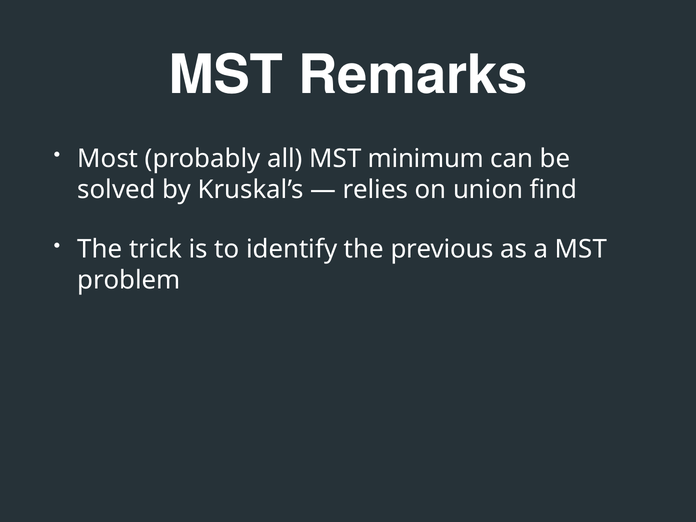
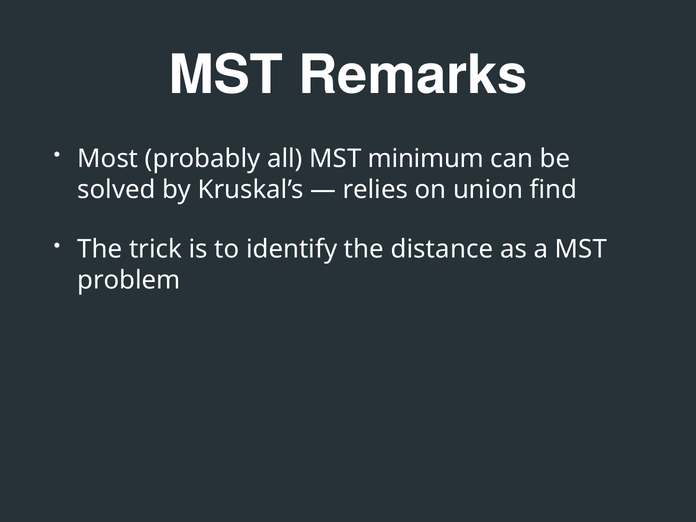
previous: previous -> distance
